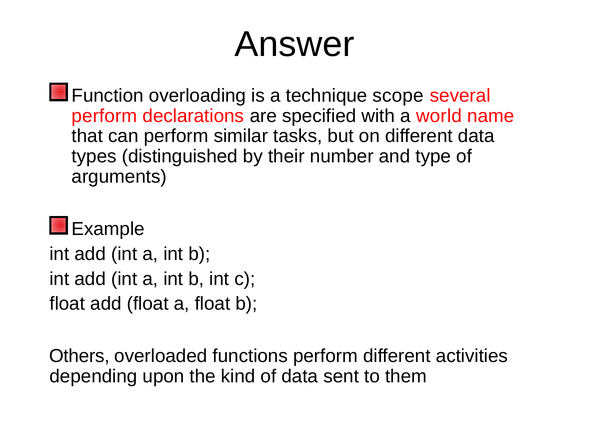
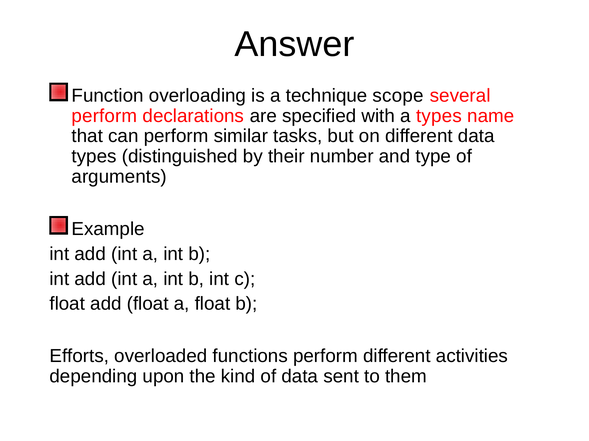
a world: world -> types
Others: Others -> Efforts
